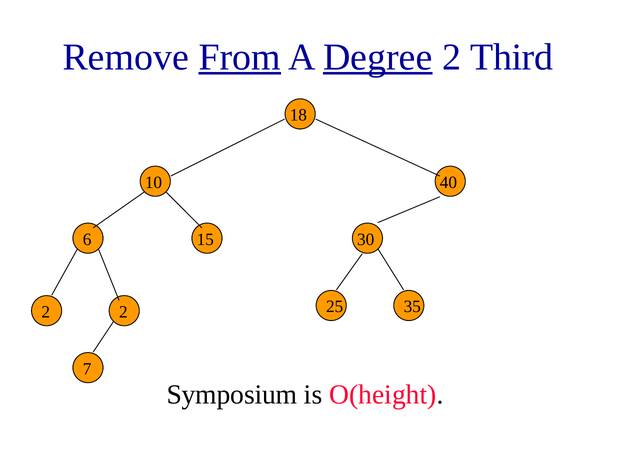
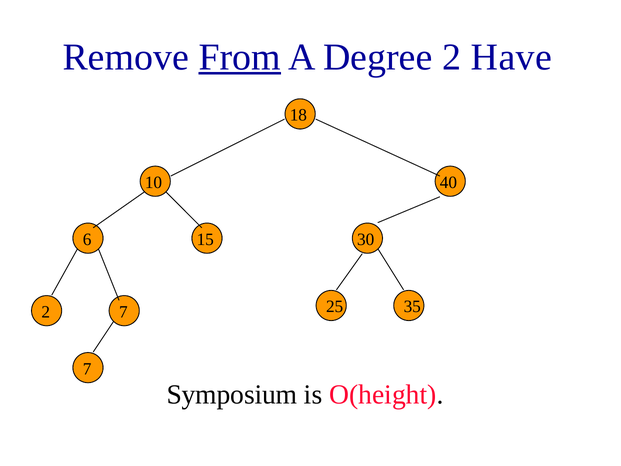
Degree underline: present -> none
Third: Third -> Have
2 2: 2 -> 7
